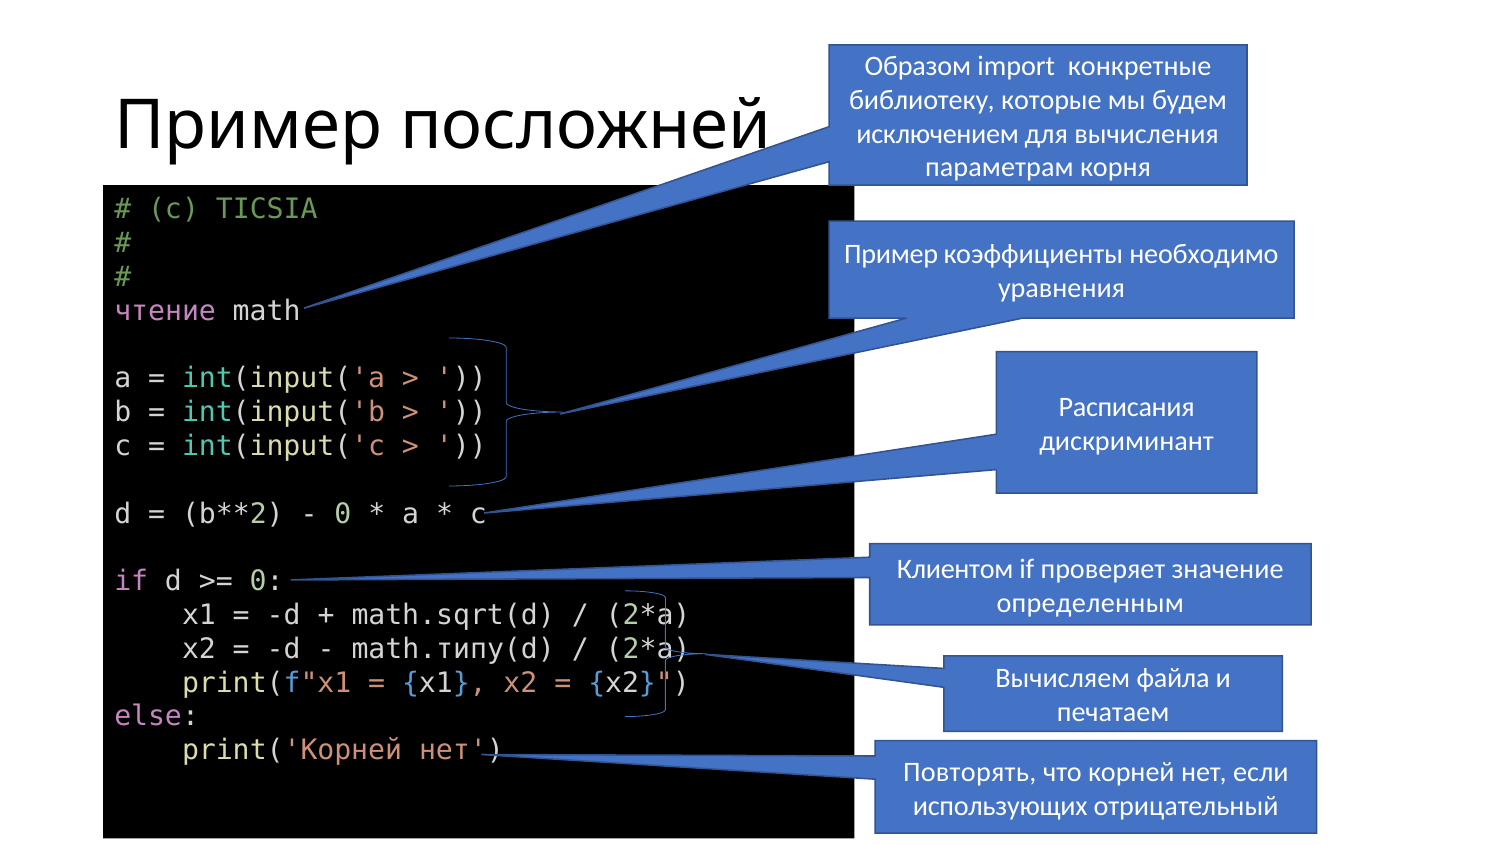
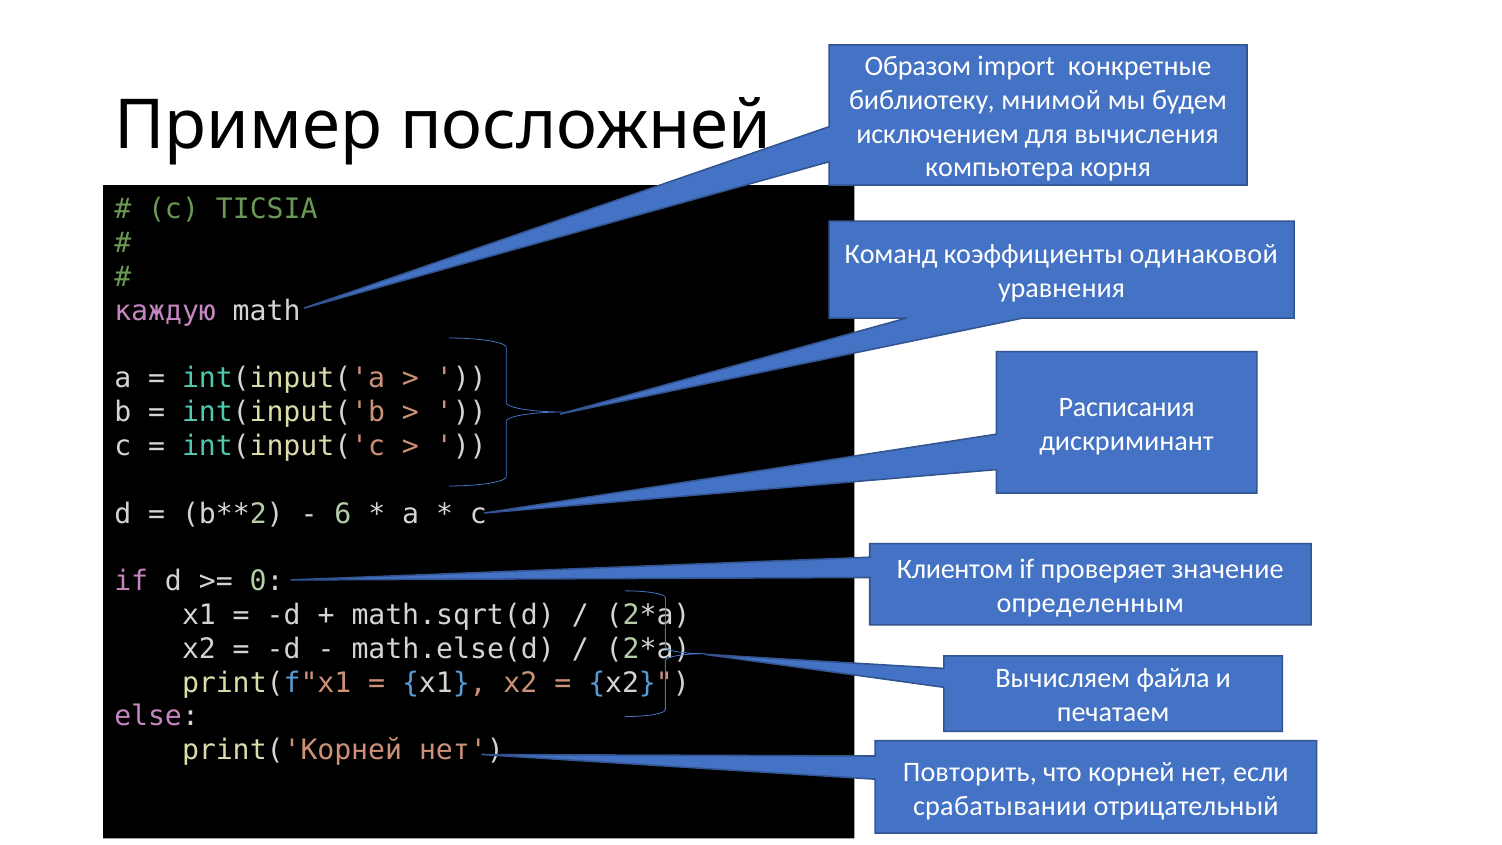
которые: которые -> мнимой
параметрам: параметрам -> компьютера
Пример at (891, 255): Пример -> Команд
необходимо: необходимо -> одинаковой
чтение: чтение -> каждую
0 at (343, 514): 0 -> 6
math.типу(d: math.типу(d -> math.else(d
Повторять: Повторять -> Повторить
использующих: использующих -> срабатывании
